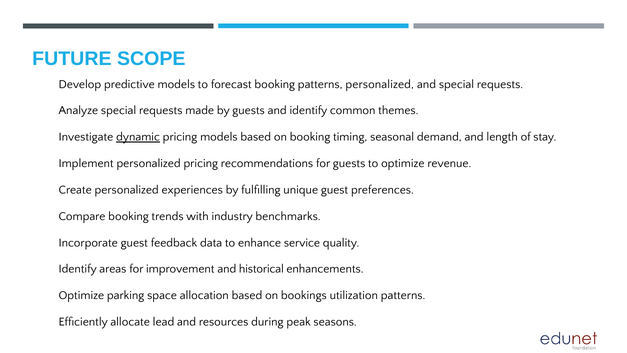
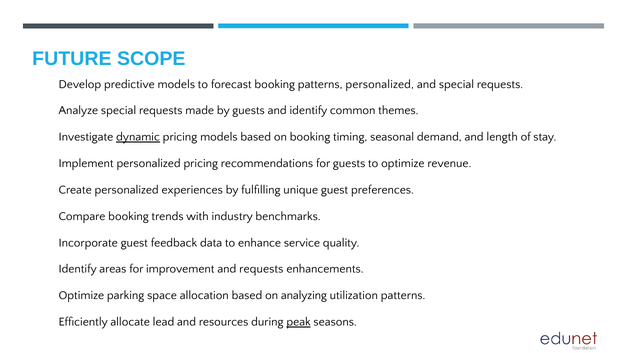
and historical: historical -> requests
bookings: bookings -> analyzing
peak underline: none -> present
